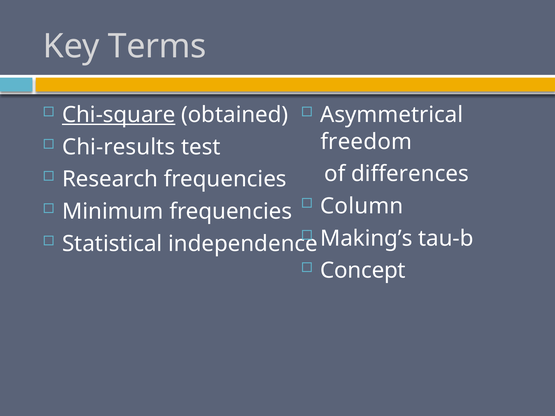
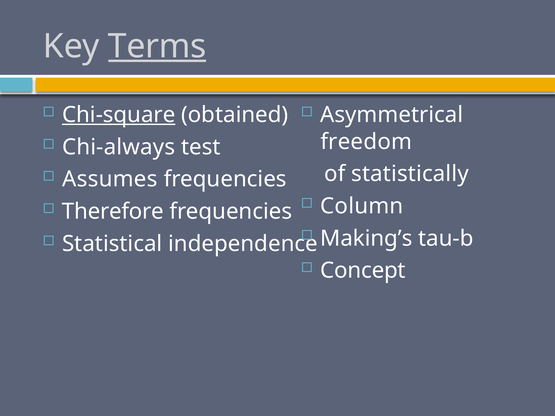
Terms underline: none -> present
Chi-results: Chi-results -> Chi-always
differences: differences -> statistically
Research: Research -> Assumes
Minimum: Minimum -> Therefore
